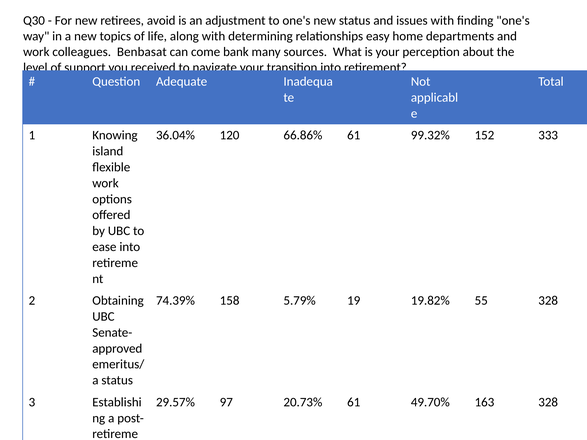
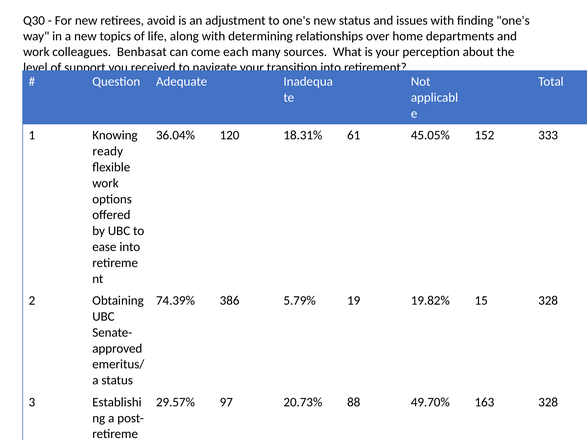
easy: easy -> over
bank: bank -> each
66.86%: 66.86% -> 18.31%
99.32%: 99.32% -> 45.05%
island: island -> ready
158: 158 -> 386
55: 55 -> 15
20.73% 61: 61 -> 88
